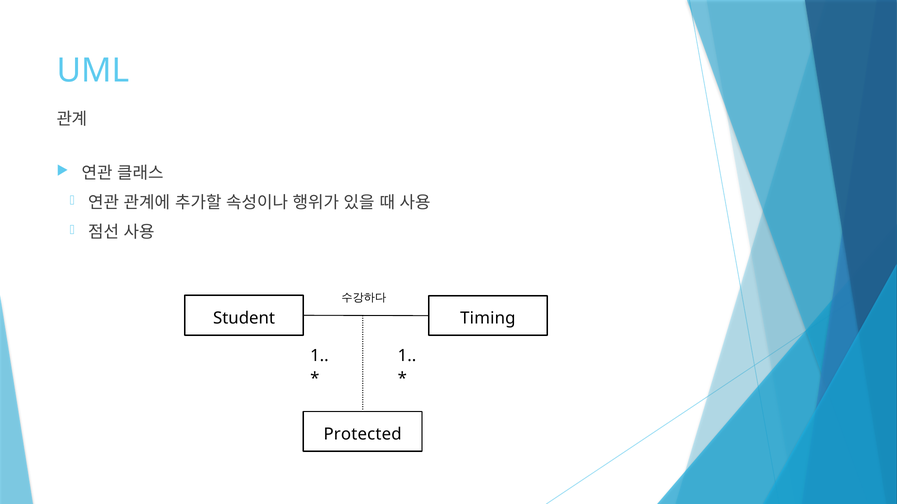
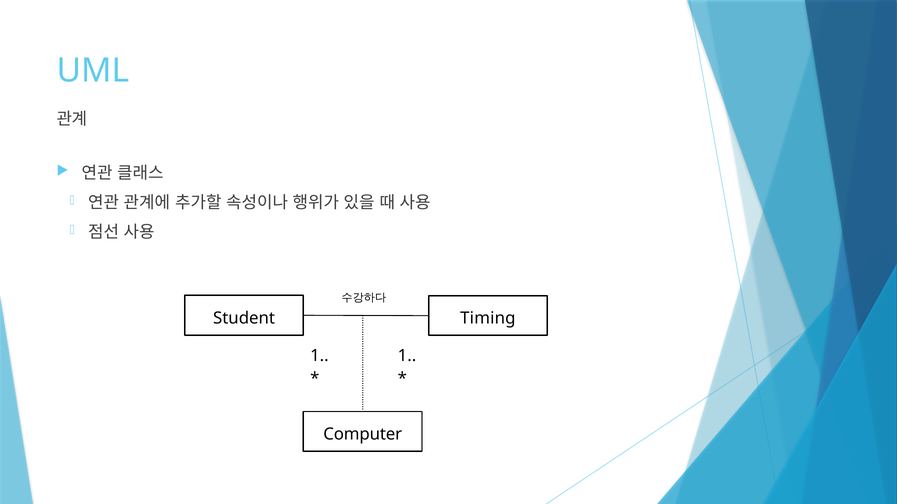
Protected: Protected -> Computer
